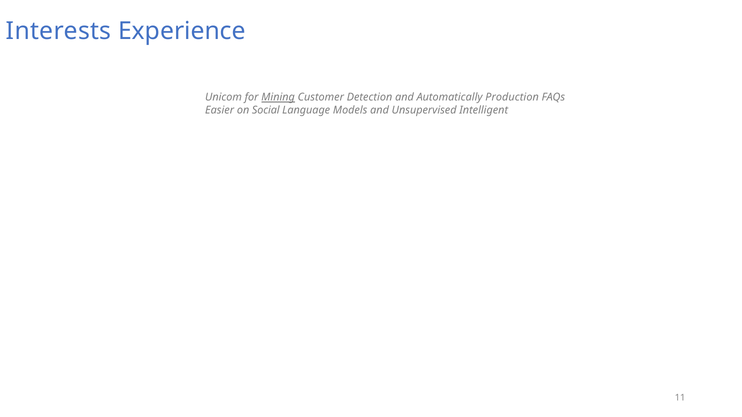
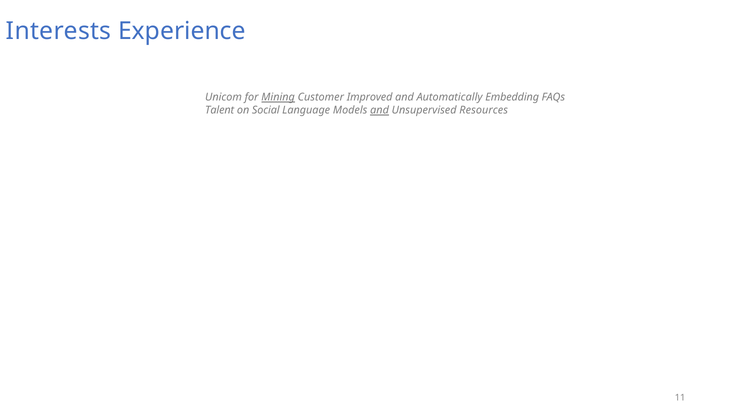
Detection: Detection -> Improved
Production: Production -> Embedding
Easier: Easier -> Talent
and at (380, 110) underline: none -> present
Intelligent: Intelligent -> Resources
